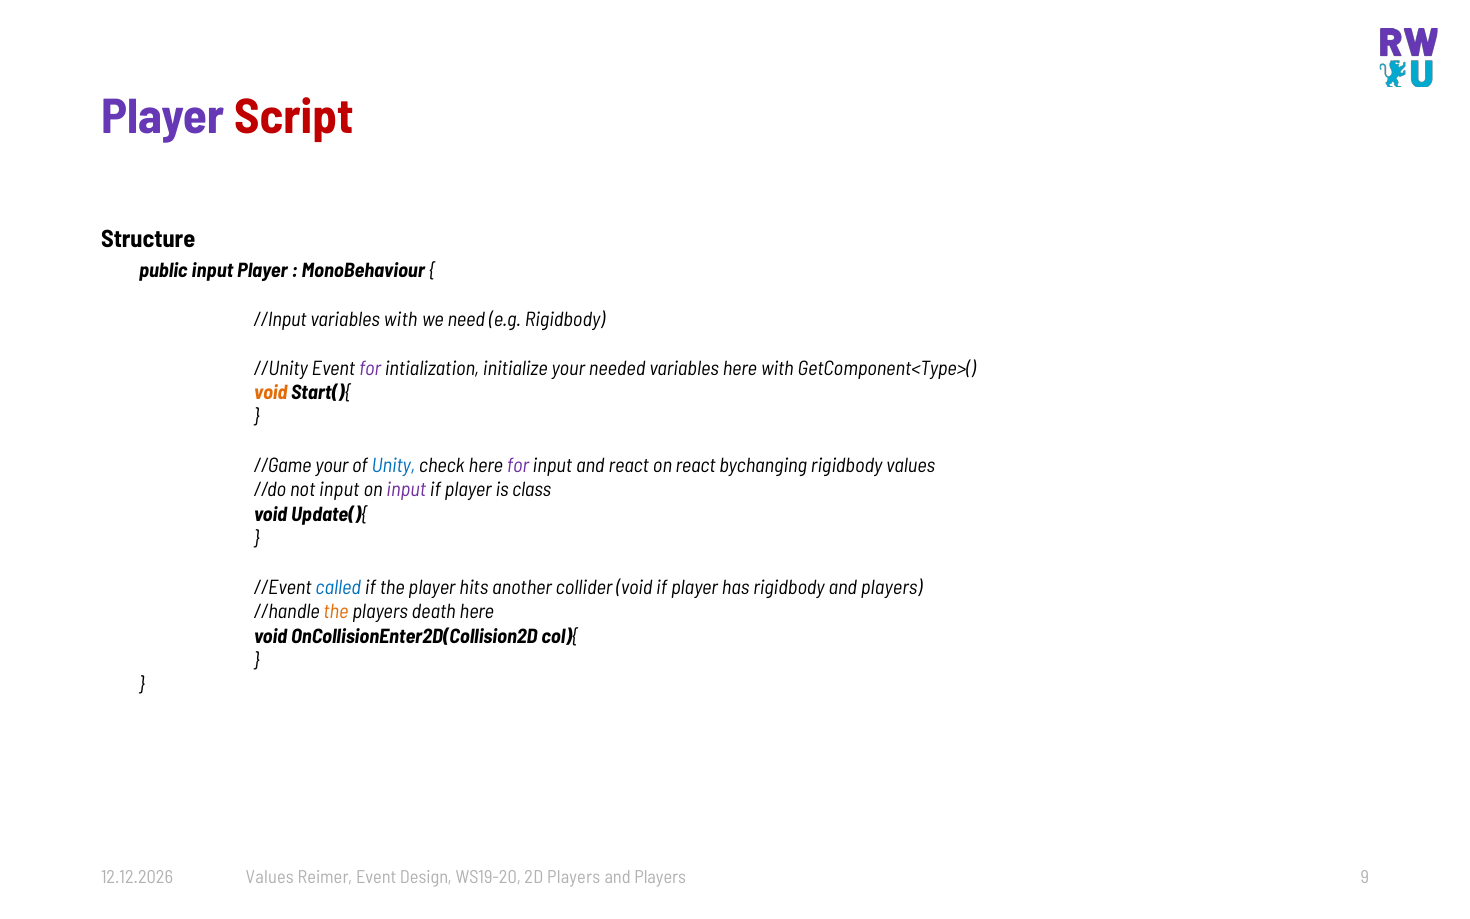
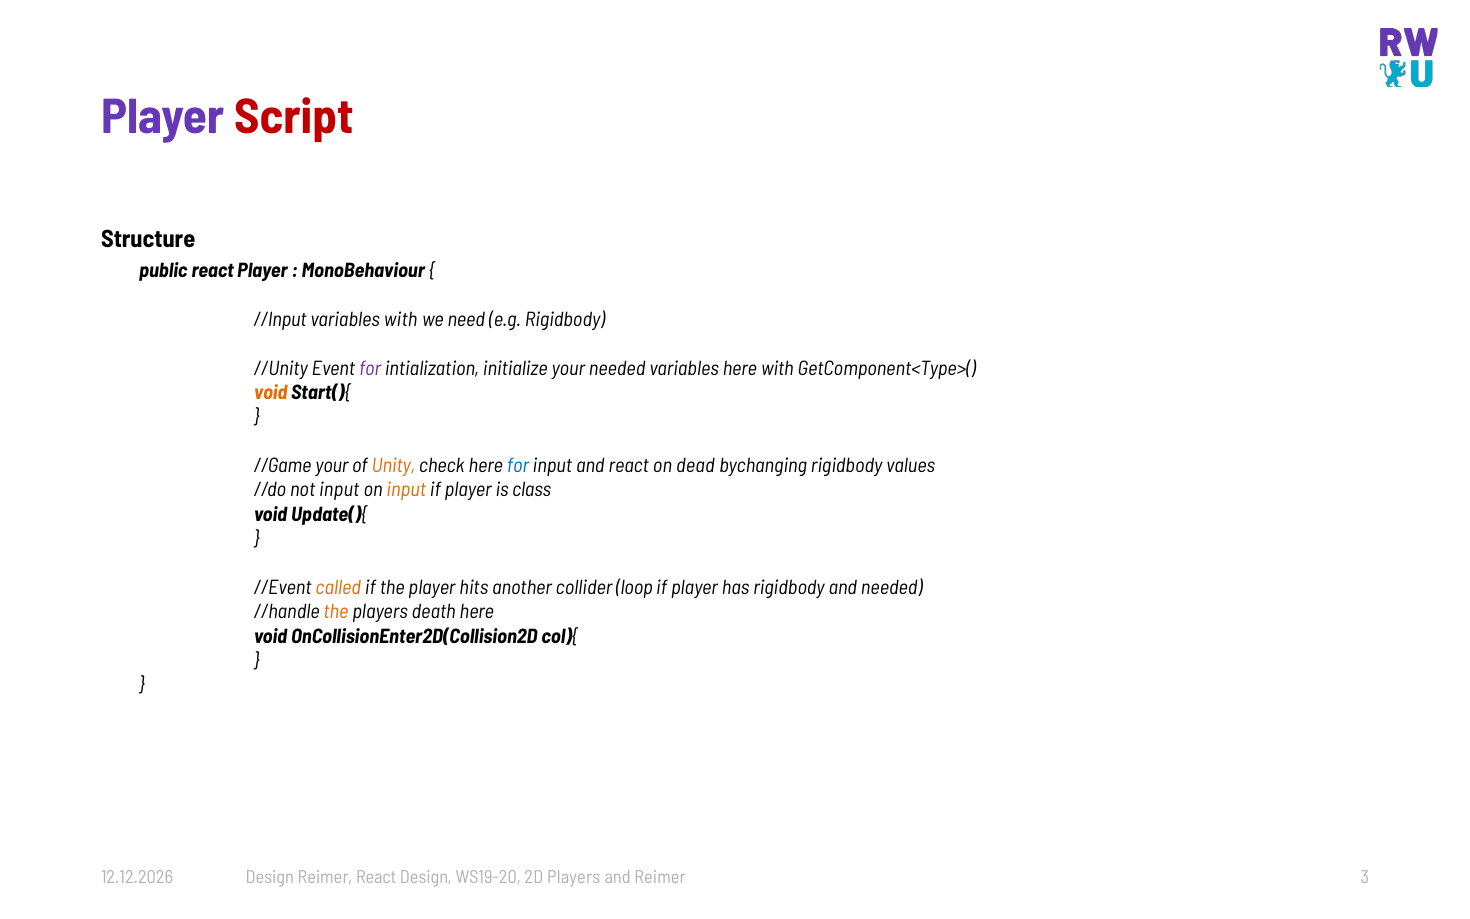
public input: input -> react
Unity colour: blue -> orange
for at (518, 466) colour: purple -> blue
on react: react -> dead
input at (406, 490) colour: purple -> orange
called colour: blue -> orange
collider void: void -> loop
rigidbody and players: players -> needed
Values at (270, 877): Values -> Design
Reimer Event: Event -> React
Players at (660, 877): Players -> Reimer
9: 9 -> 3
